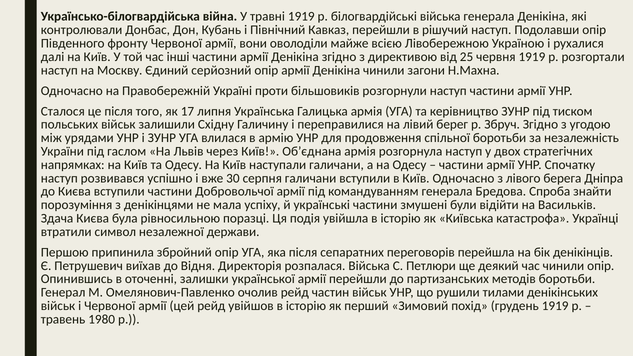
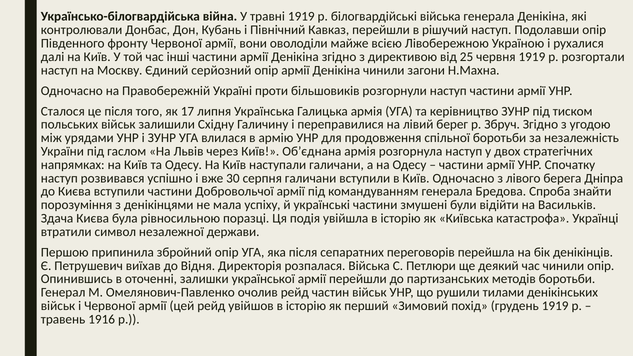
1980: 1980 -> 1916
